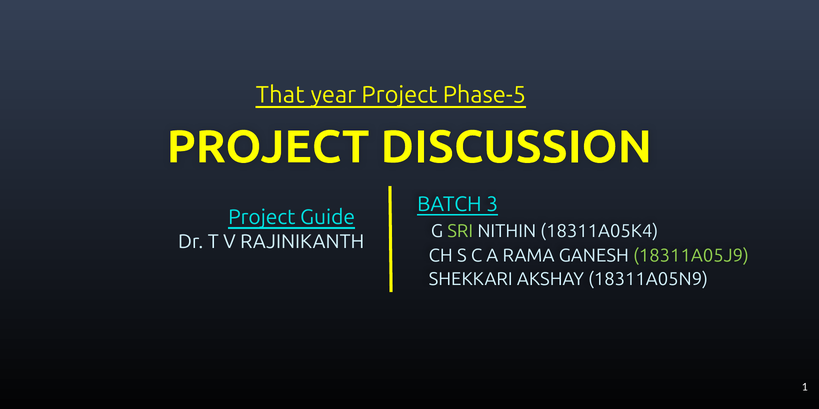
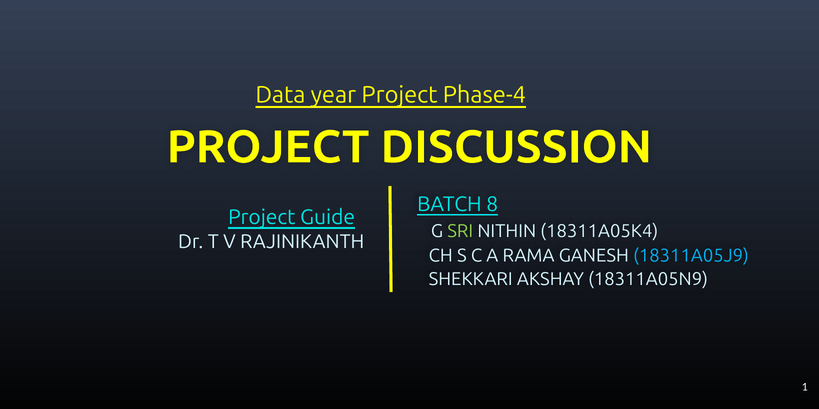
That: That -> Data
Phase-5: Phase-5 -> Phase-4
3: 3 -> 8
18311A05J9 colour: light green -> light blue
